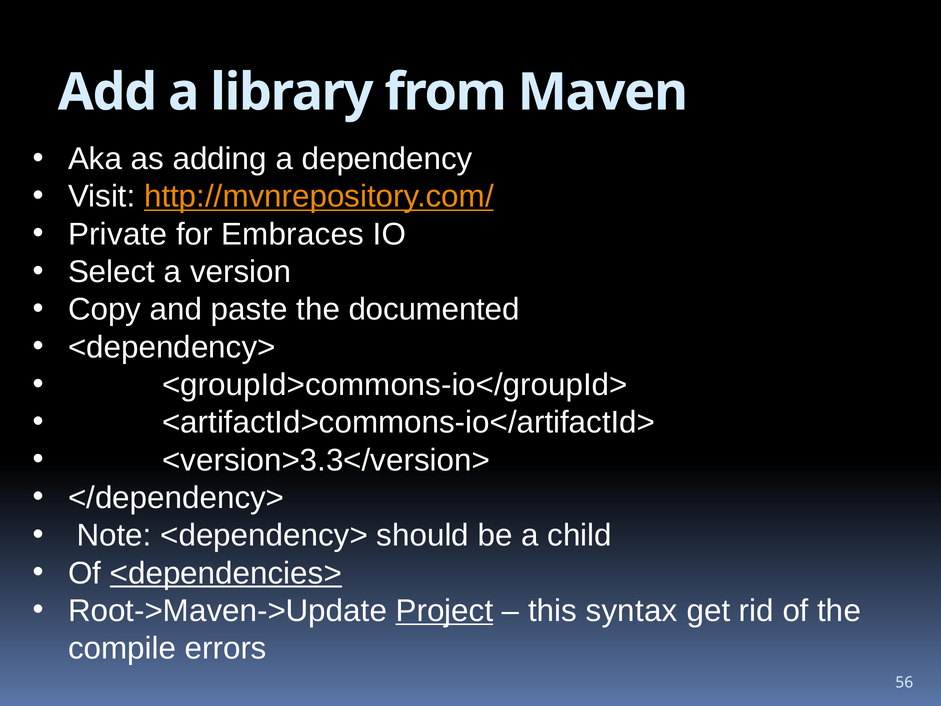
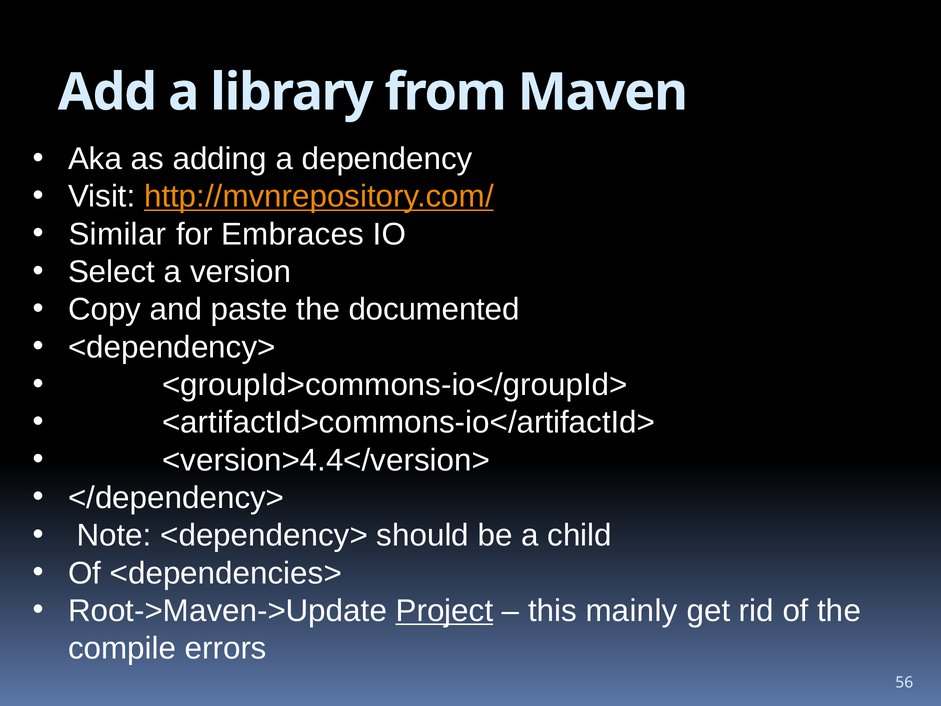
Private: Private -> Similar
<version>3.3</version>: <version>3.3</version> -> <version>4.4</version>
<dependencies> underline: present -> none
syntax: syntax -> mainly
